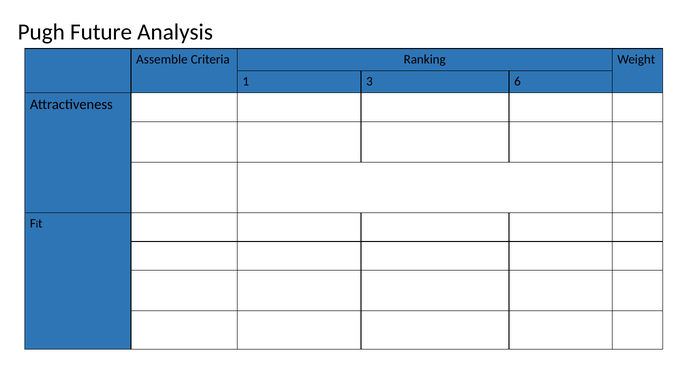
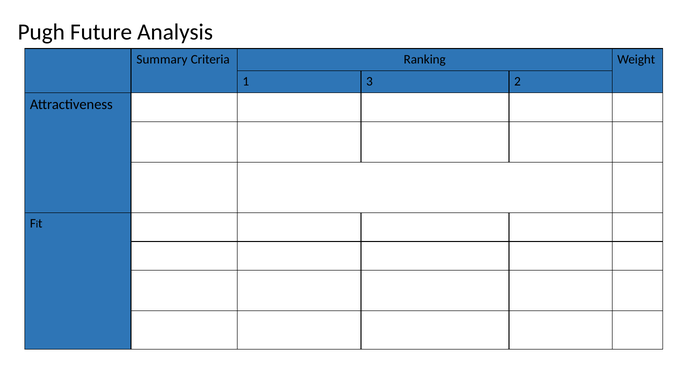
Assemble: Assemble -> Summary
6: 6 -> 2
